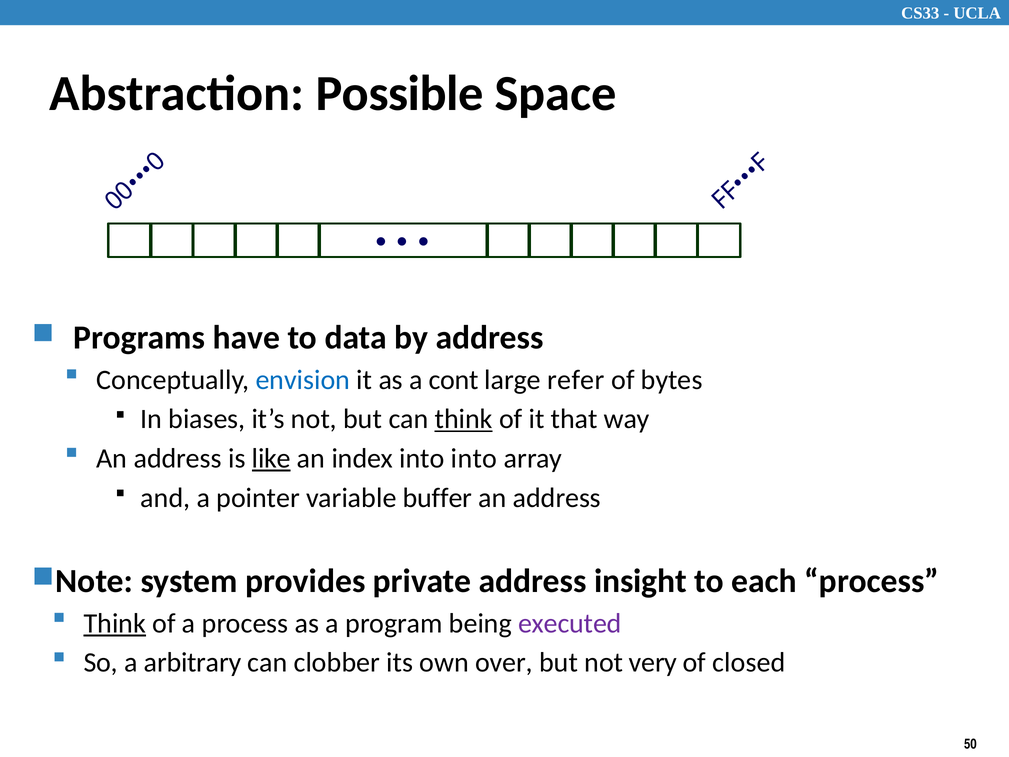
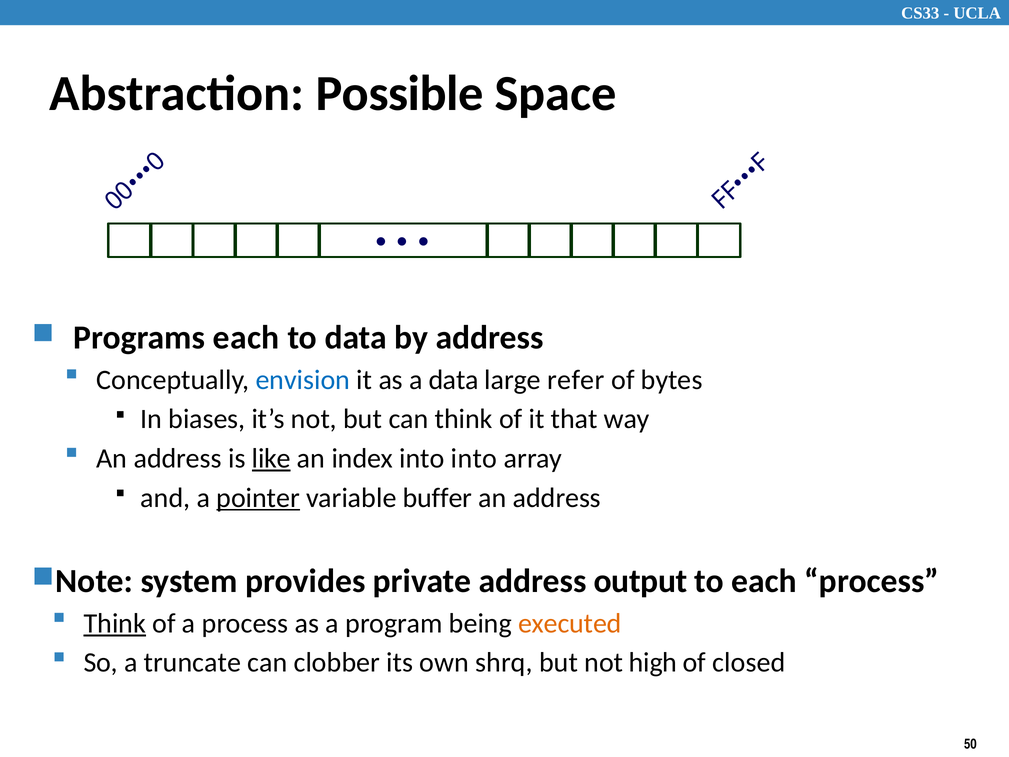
Programs have: have -> each
a cont: cont -> data
think at (464, 419) underline: present -> none
pointer underline: none -> present
insight: insight -> output
executed colour: purple -> orange
arbitrary: arbitrary -> truncate
over: over -> shrq
very: very -> high
